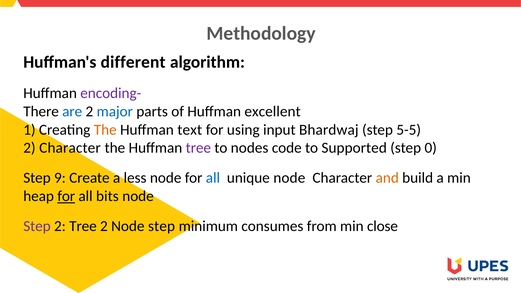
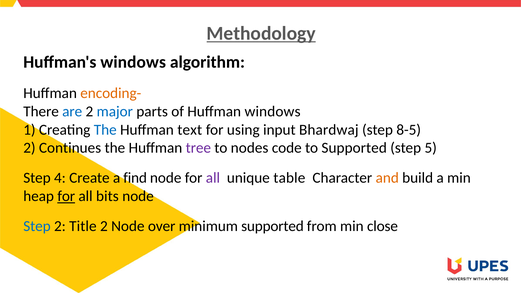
Methodology underline: none -> present
Huffman's different: different -> windows
encoding- colour: purple -> orange
Huffman excellent: excellent -> windows
The at (105, 130) colour: orange -> blue
5-5: 5-5 -> 8-5
2 Character: Character -> Continues
0: 0 -> 5
9: 9 -> 4
less: less -> find
all at (213, 178) colour: blue -> purple
unique node: node -> table
Step at (37, 226) colour: purple -> blue
2 Tree: Tree -> Title
2 Node step: step -> over
minimum consumes: consumes -> supported
